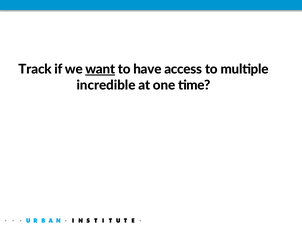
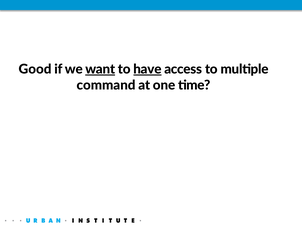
Track: Track -> Good
have underline: none -> present
incredible: incredible -> command
